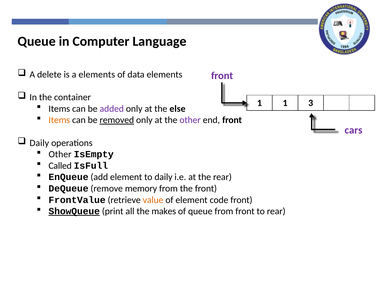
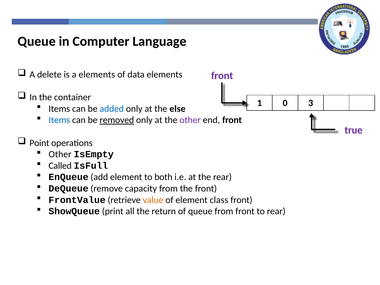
1 1: 1 -> 0
added colour: purple -> blue
Items at (59, 120) colour: orange -> blue
cars: cars -> true
Daily at (39, 143): Daily -> Point
to daily: daily -> both
memory: memory -> capacity
code: code -> class
ShowQueue underline: present -> none
makes: makes -> return
